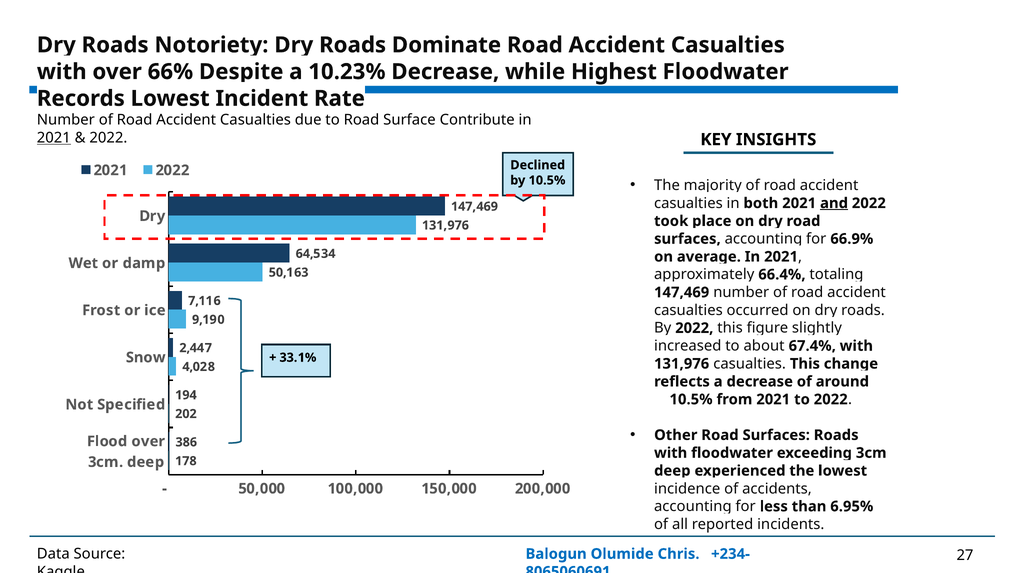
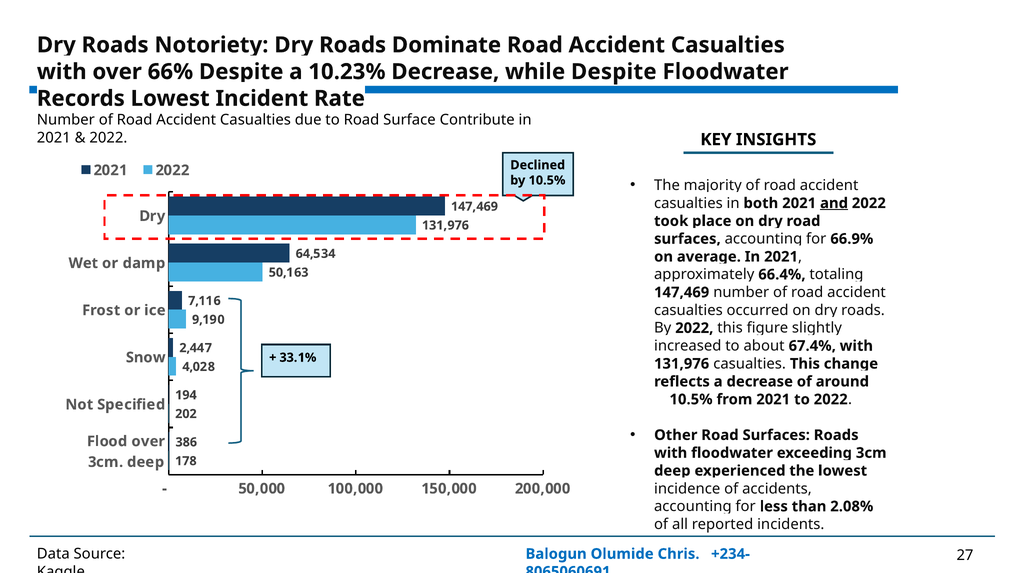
while Highest: Highest -> Despite
2021 at (54, 138) underline: present -> none
6.95%: 6.95% -> 2.08%
